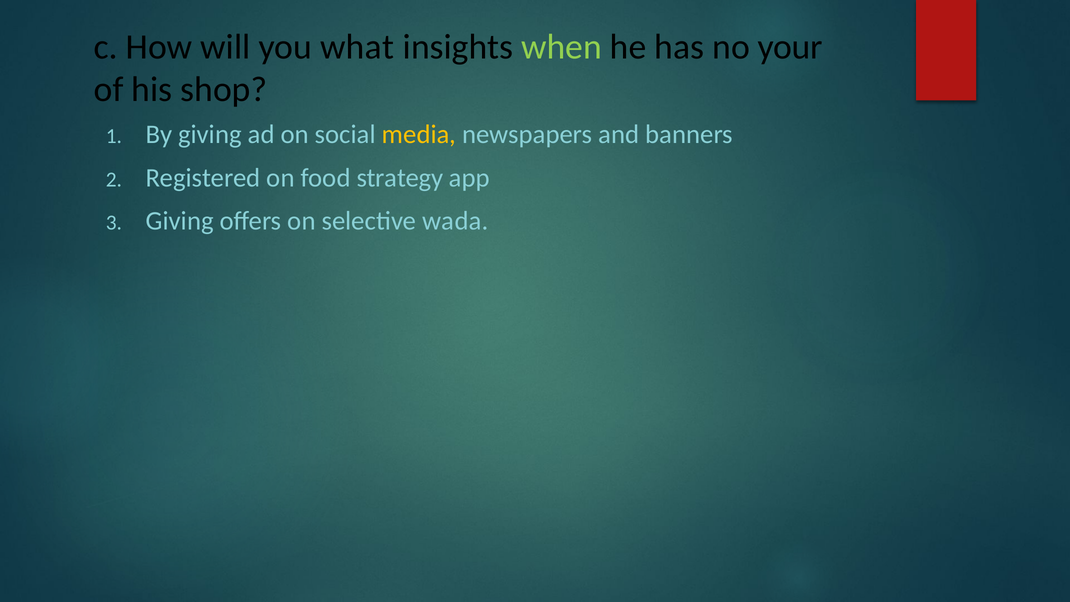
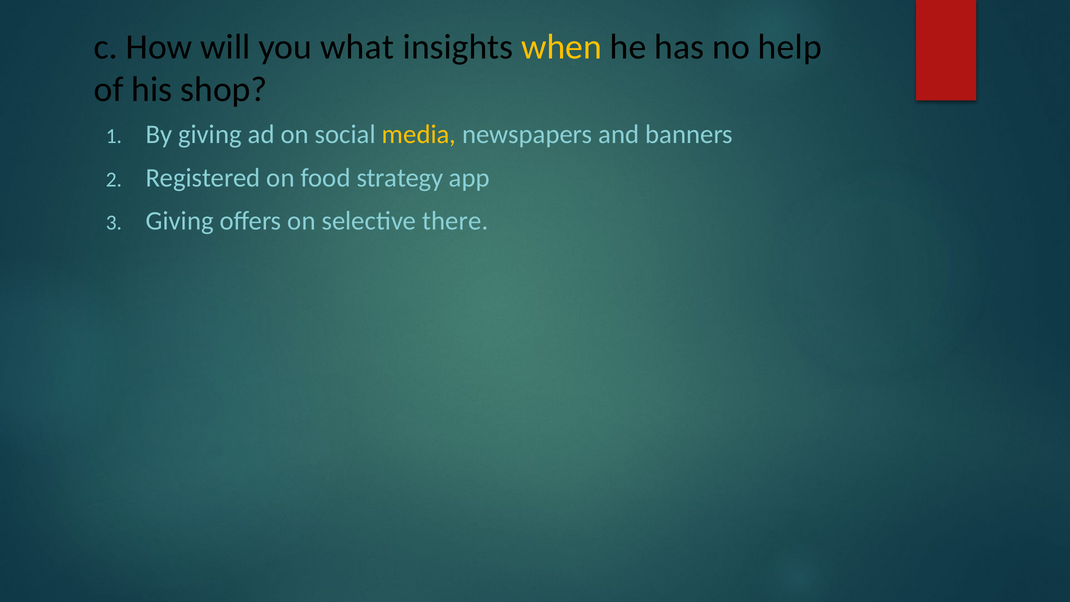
when colour: light green -> yellow
your: your -> help
wada: wada -> there
